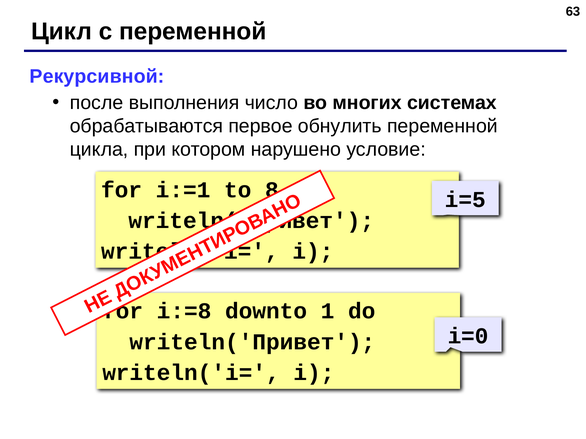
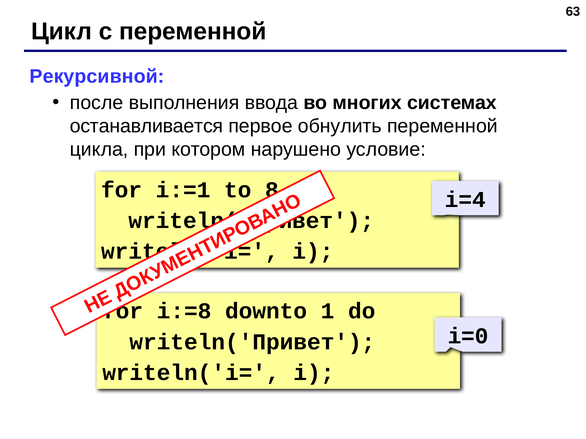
число: число -> ввода
обрабатываются: обрабатываются -> останавливается
i=5: i=5 -> i=4
